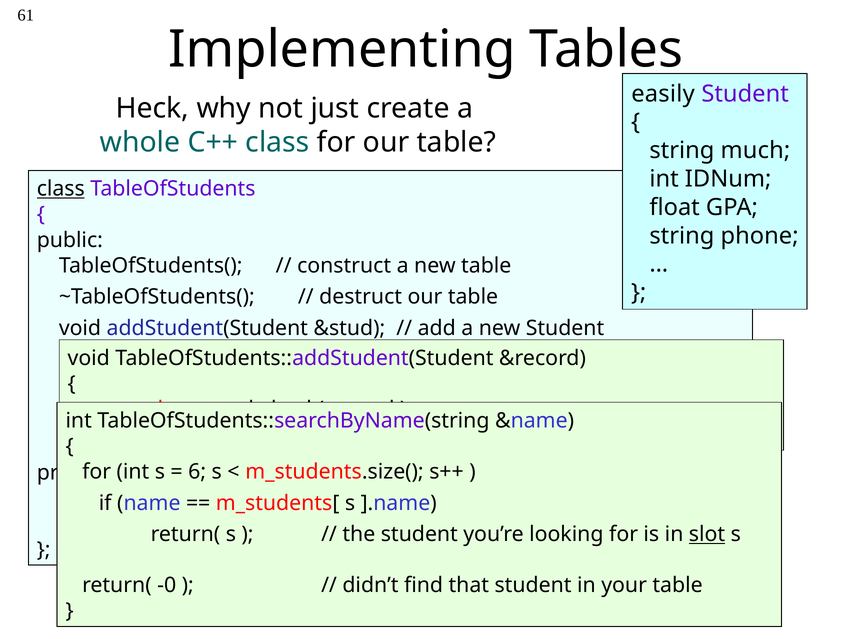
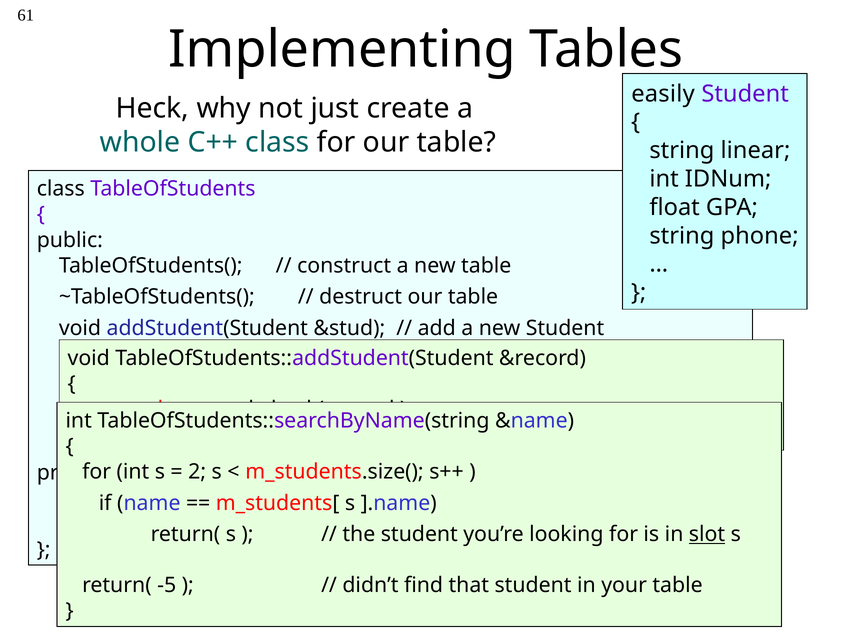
much: much -> linear
class at (61, 189) underline: present -> none
6: 6 -> 2
-0: -0 -> -5
